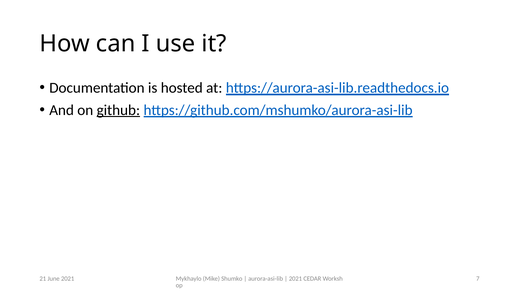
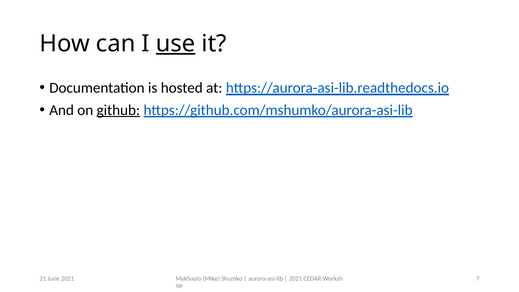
use underline: none -> present
